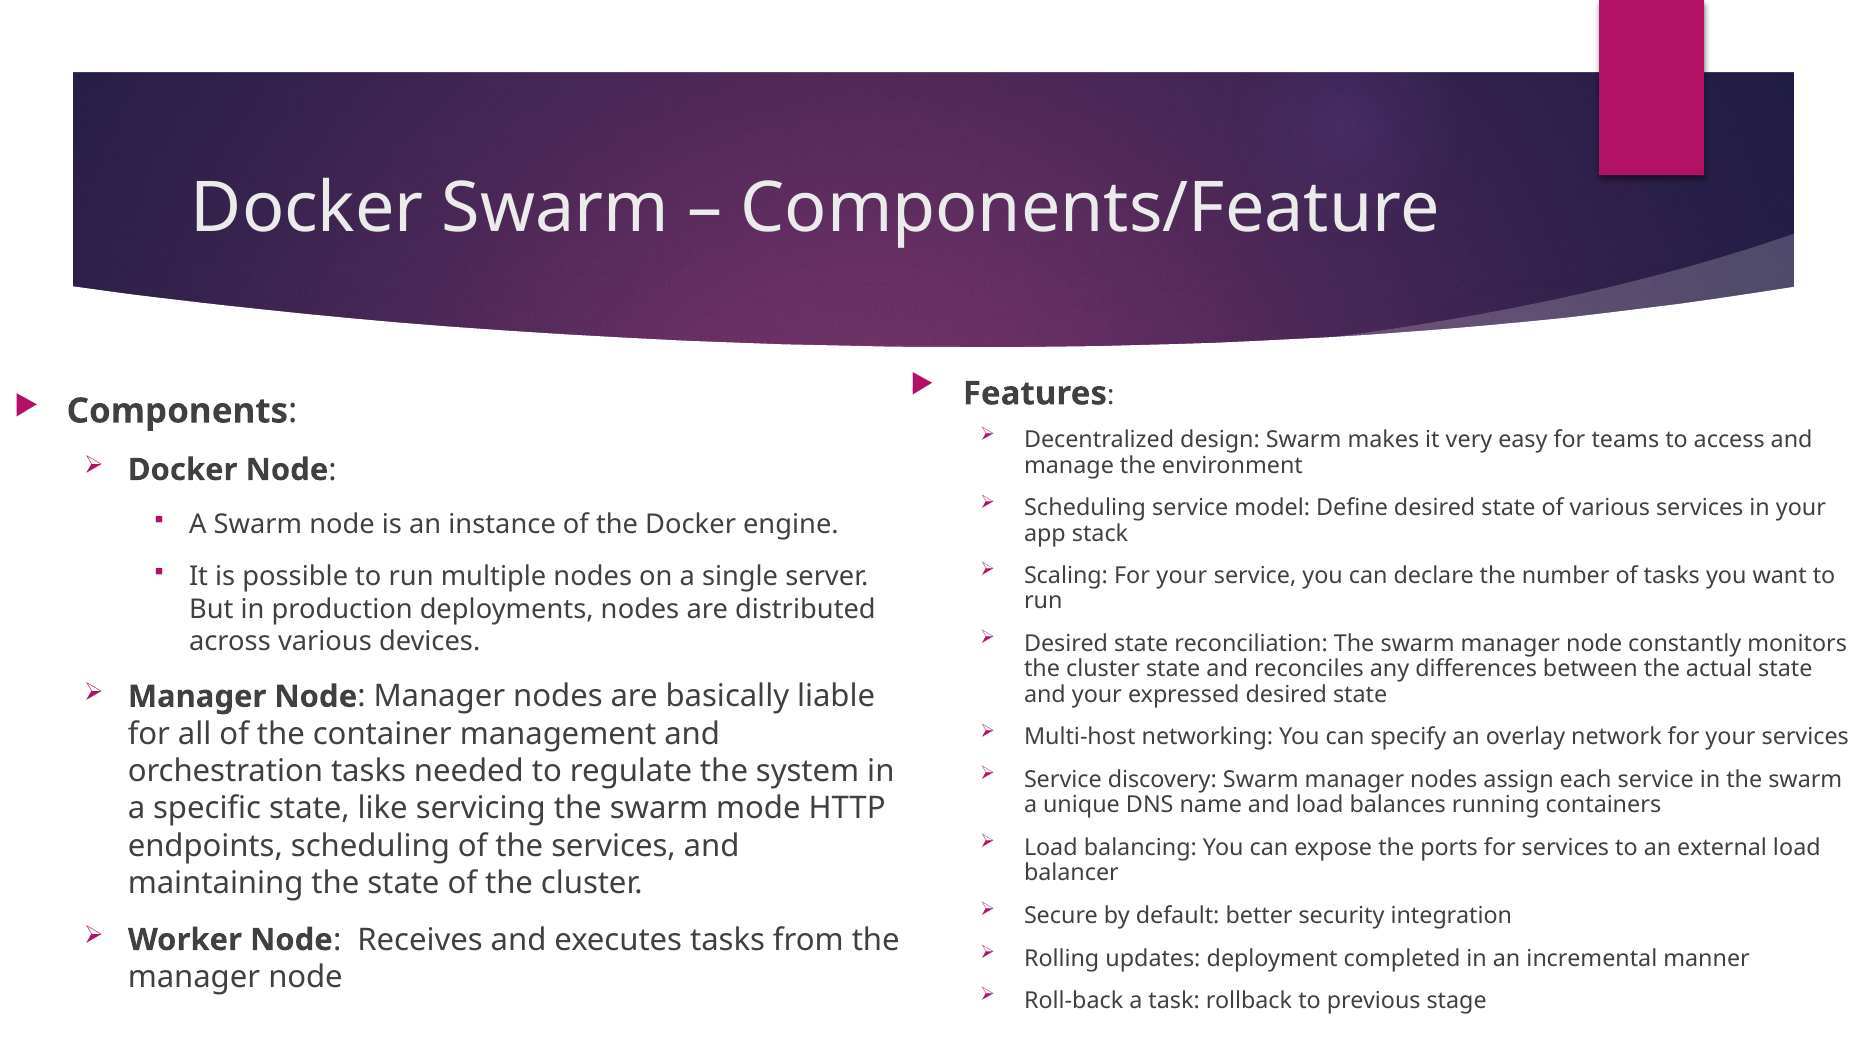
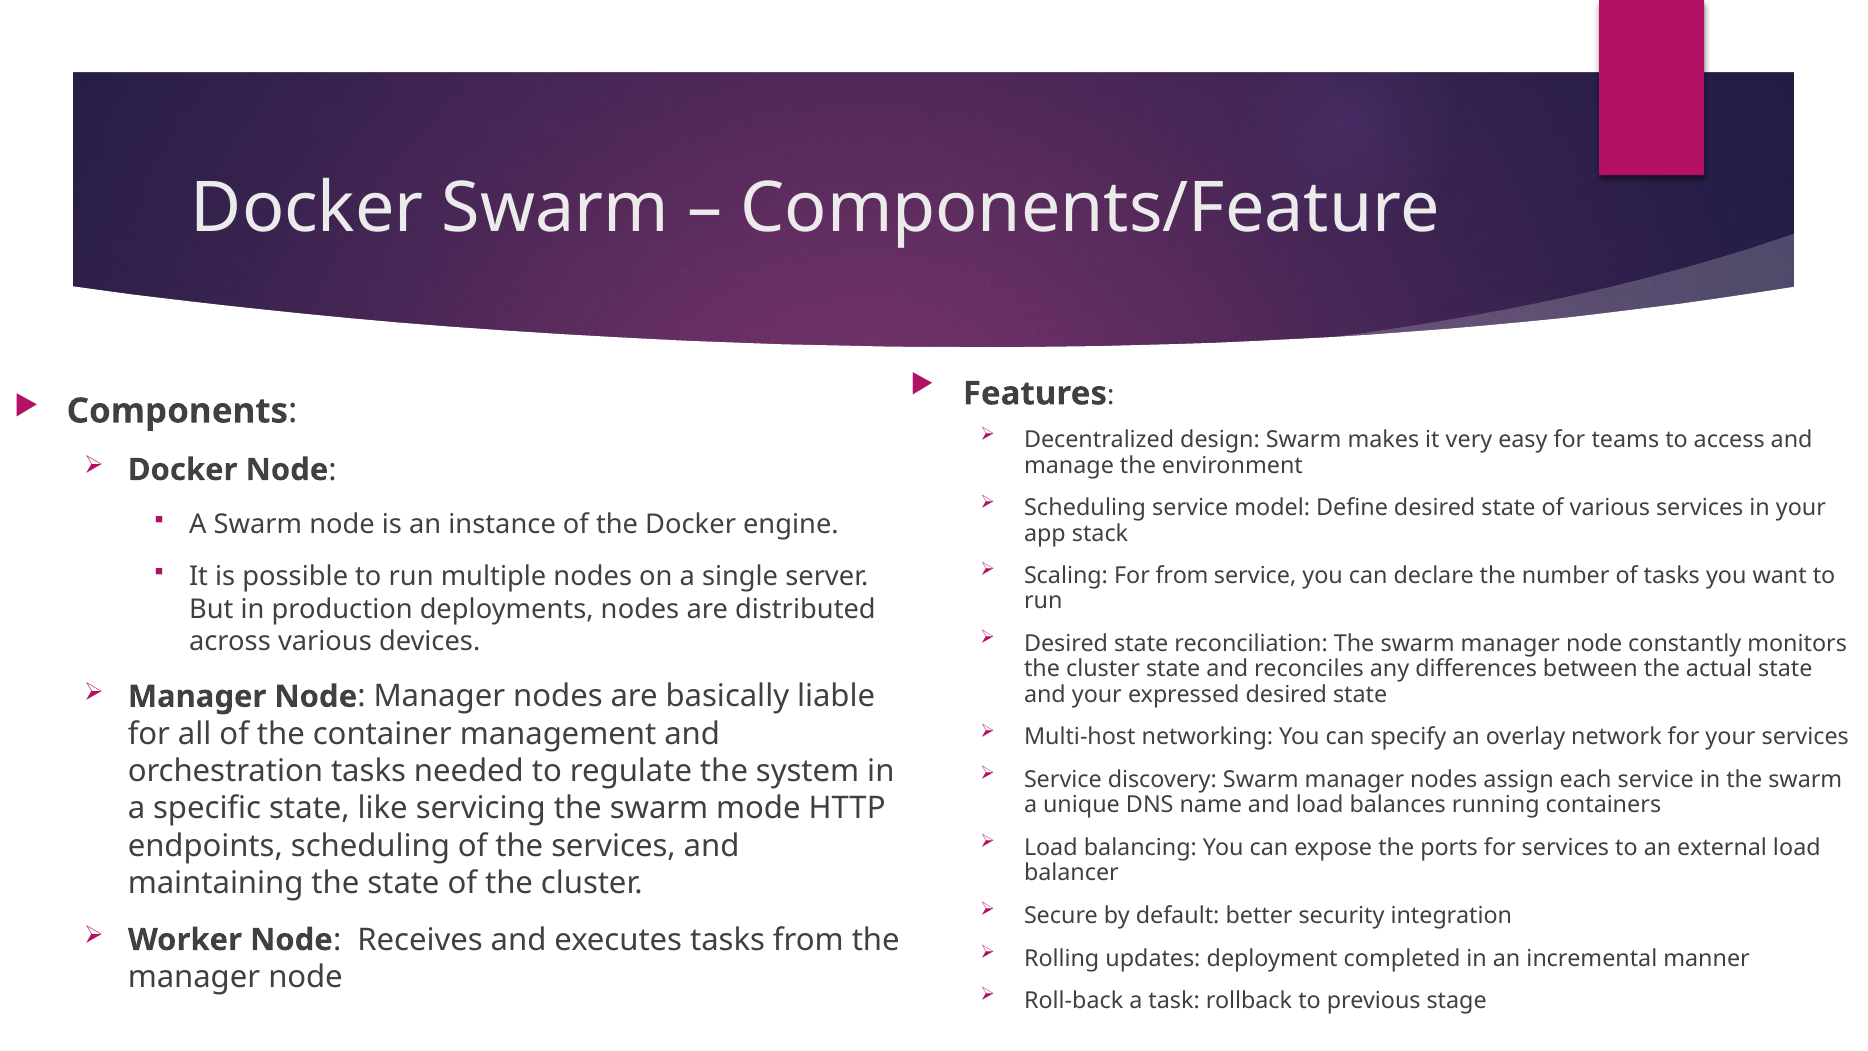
Scaling For your: your -> from
